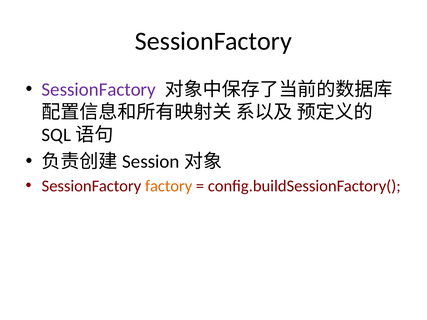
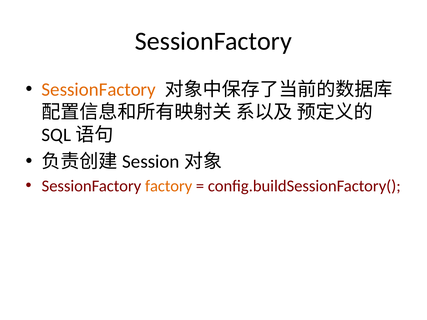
SessionFactory at (99, 90) colour: purple -> orange
